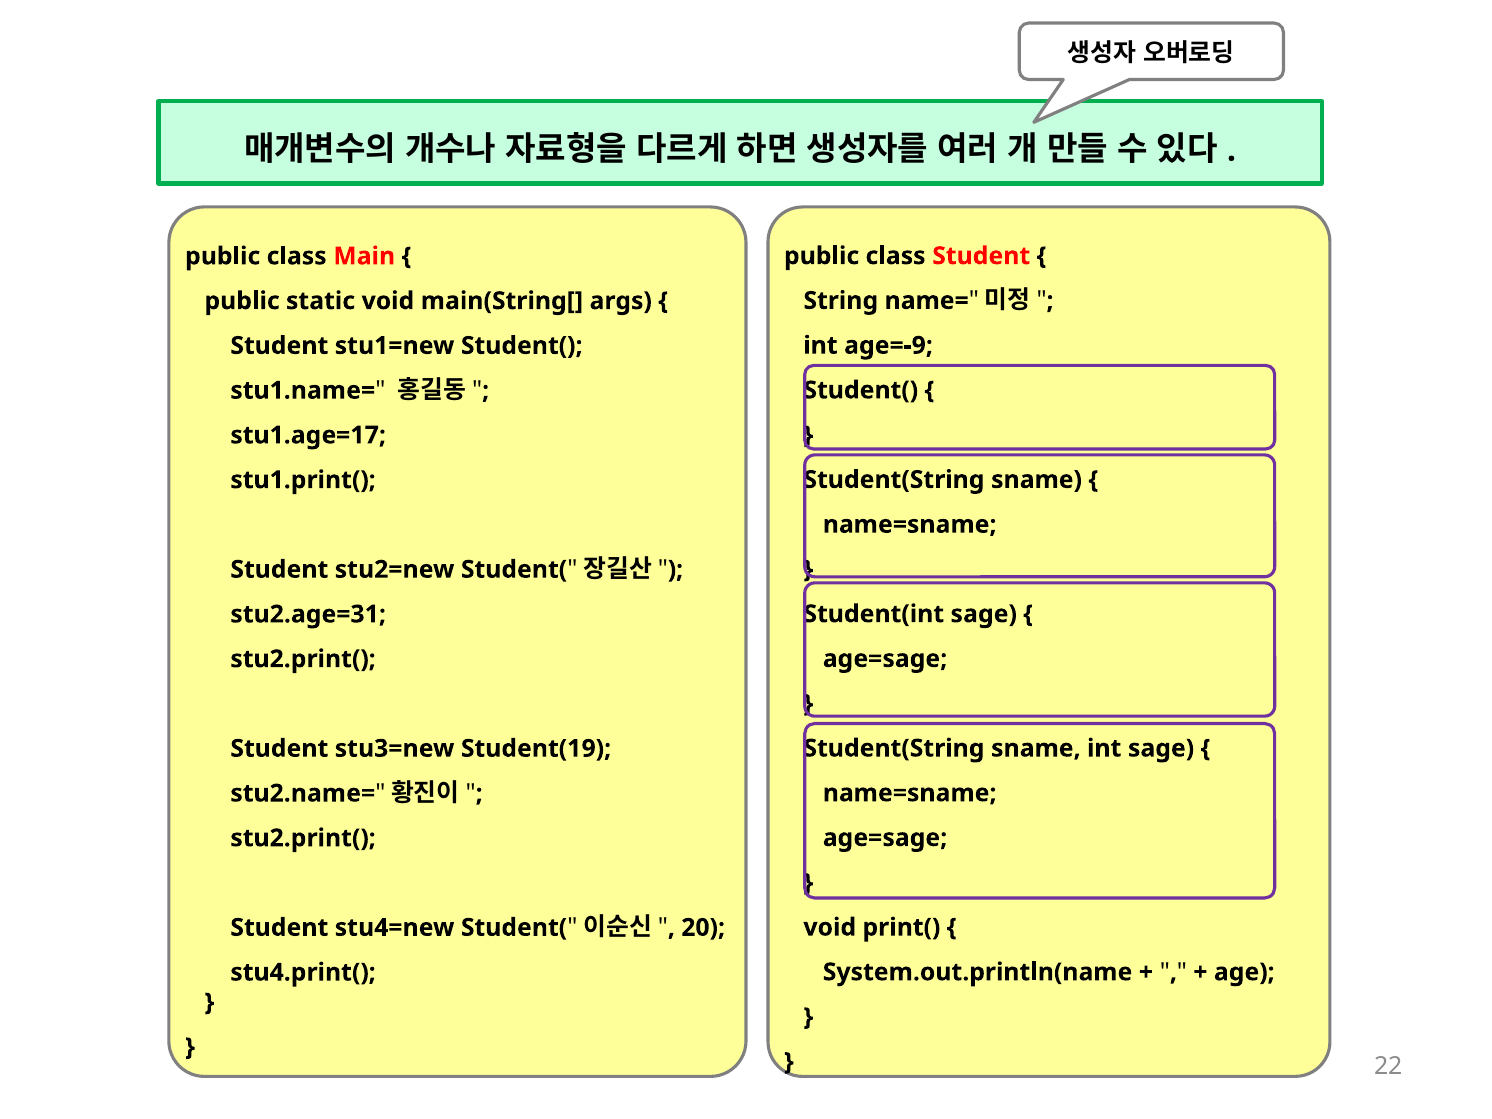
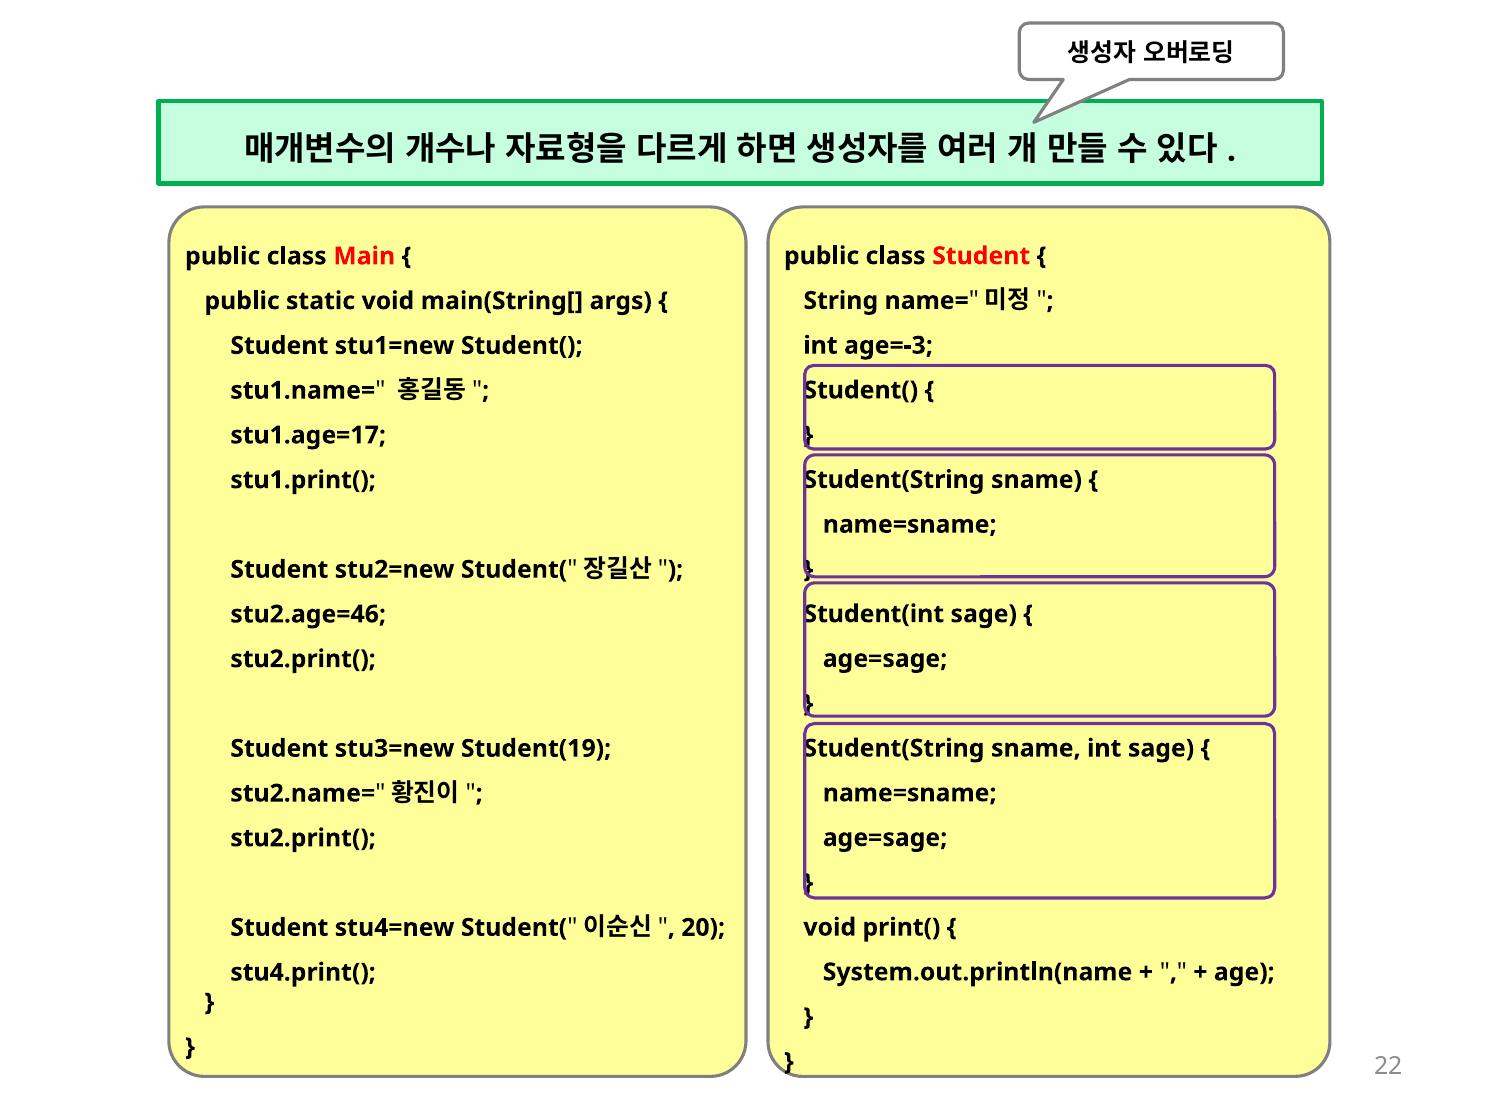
age=-9: age=-9 -> age=-3
stu2.age=31: stu2.age=31 -> stu2.age=46
